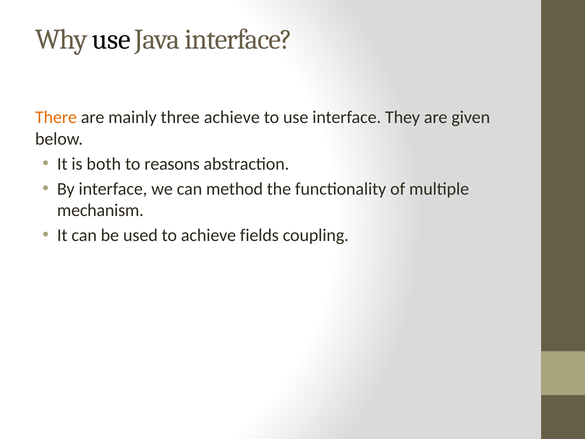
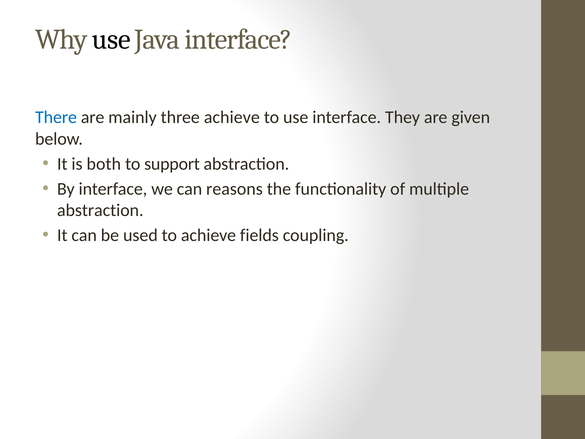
There colour: orange -> blue
reasons: reasons -> support
method: method -> reasons
mechanism at (100, 210): mechanism -> abstraction
